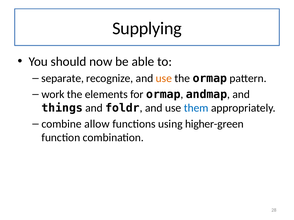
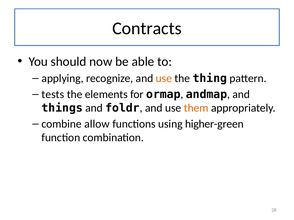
Supplying: Supplying -> Contracts
separate: separate -> applying
the ormap: ormap -> thing
work: work -> tests
them colour: blue -> orange
